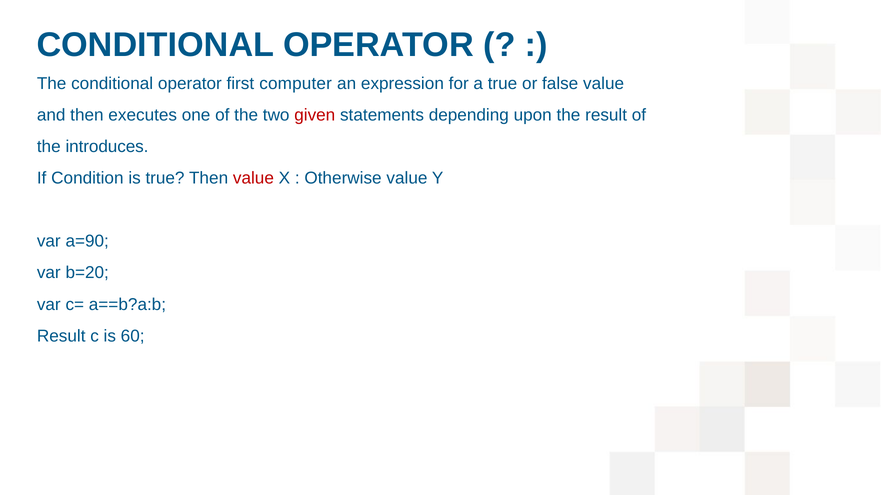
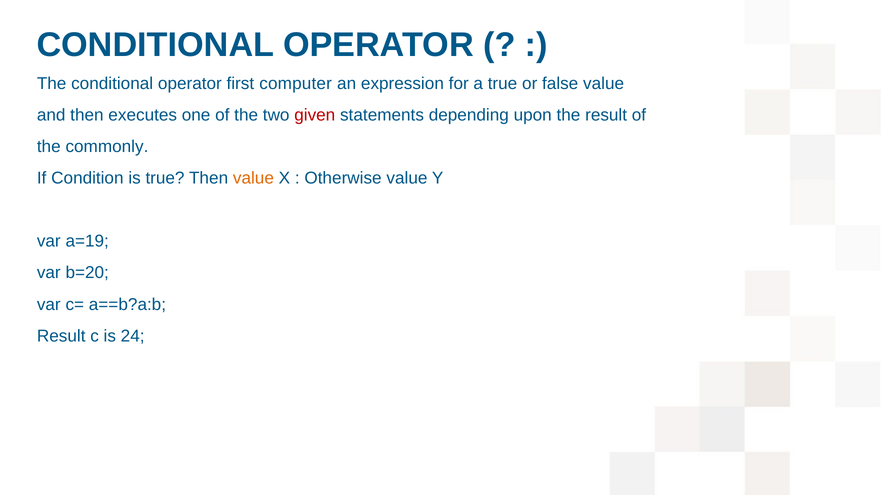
introduces: introduces -> commonly
value at (253, 178) colour: red -> orange
a=90: a=90 -> a=19
60: 60 -> 24
